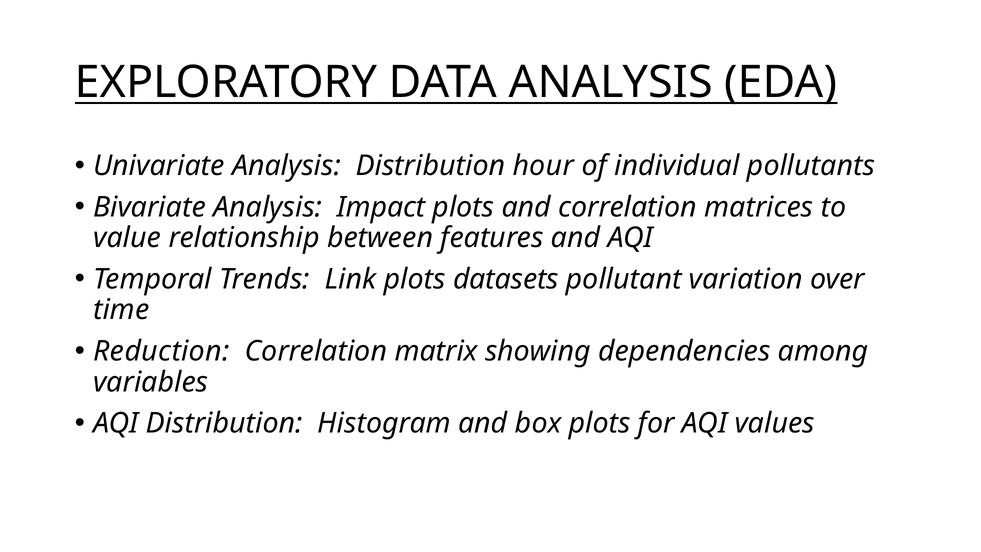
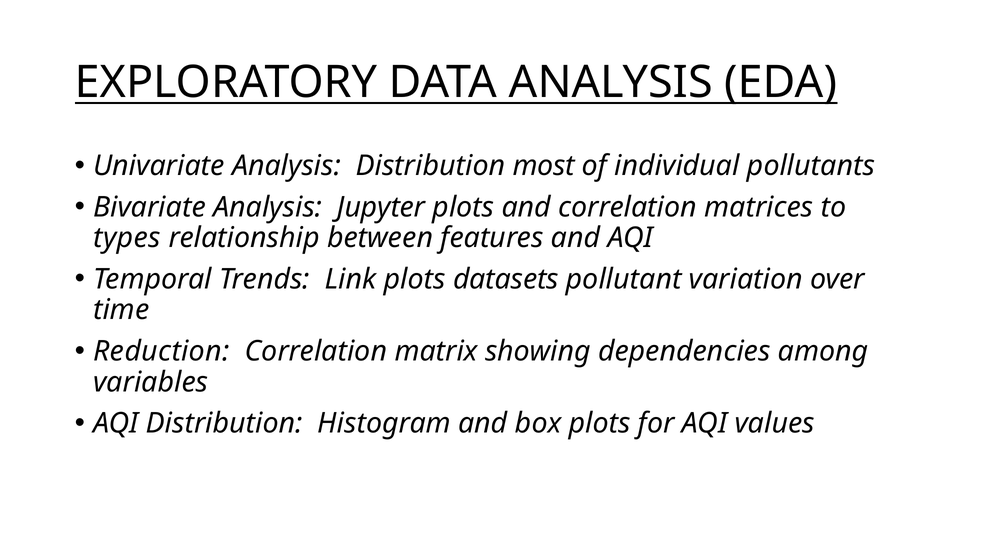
hour: hour -> most
Impact: Impact -> Jupyter
value: value -> types
